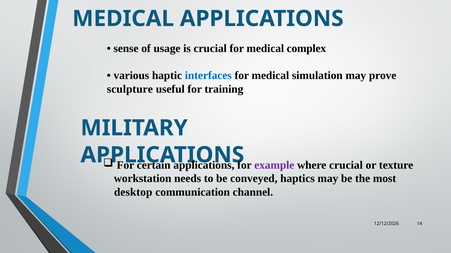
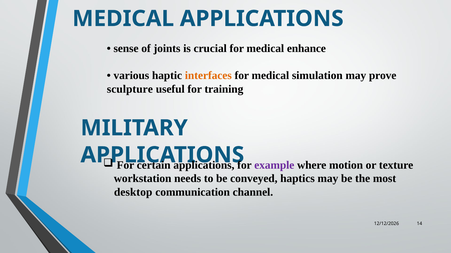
usage: usage -> joints
complex: complex -> enhance
interfaces colour: blue -> orange
where crucial: crucial -> motion
